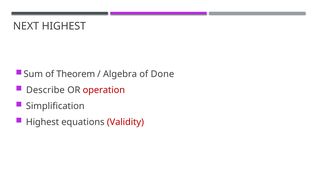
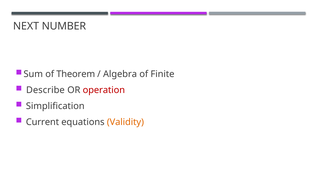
NEXT HIGHEST: HIGHEST -> NUMBER
Done: Done -> Finite
Highest at (42, 122): Highest -> Current
Validity colour: red -> orange
